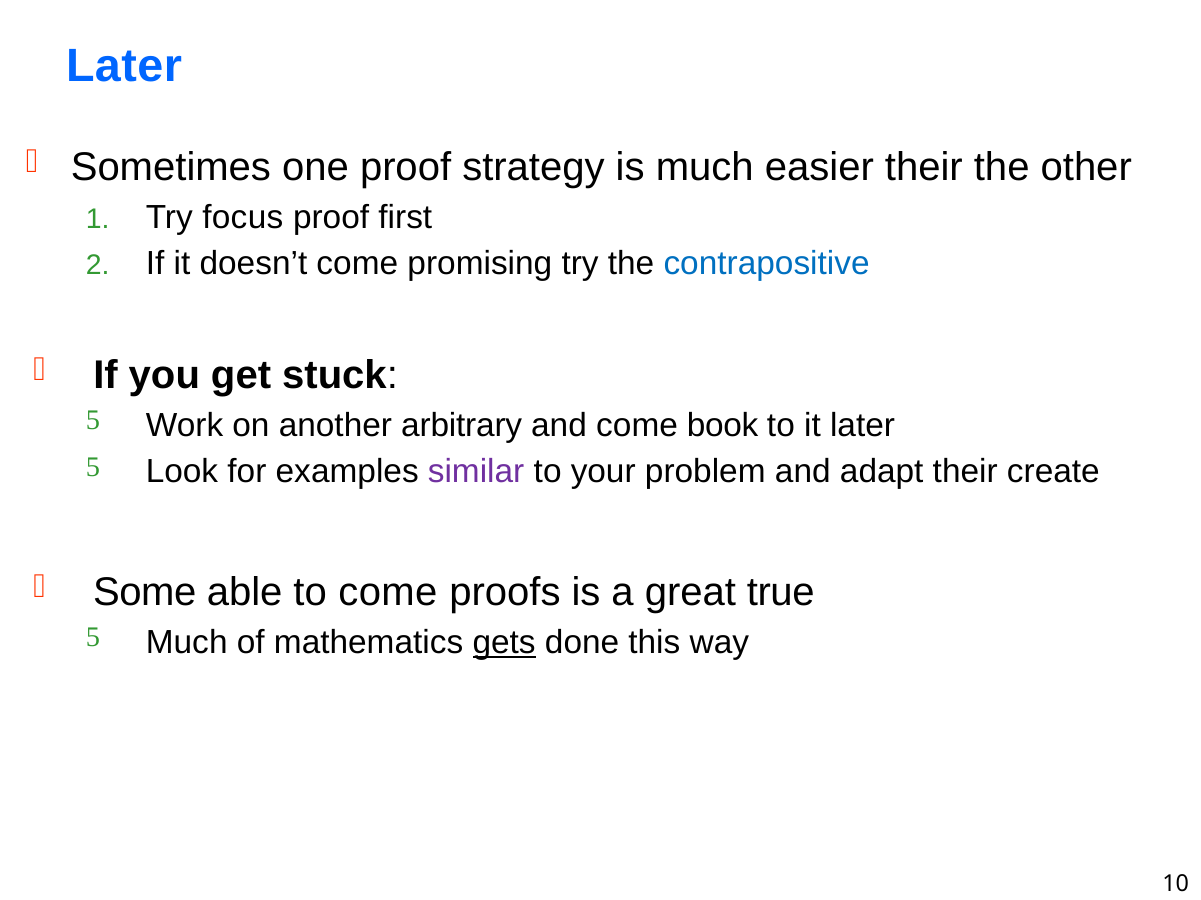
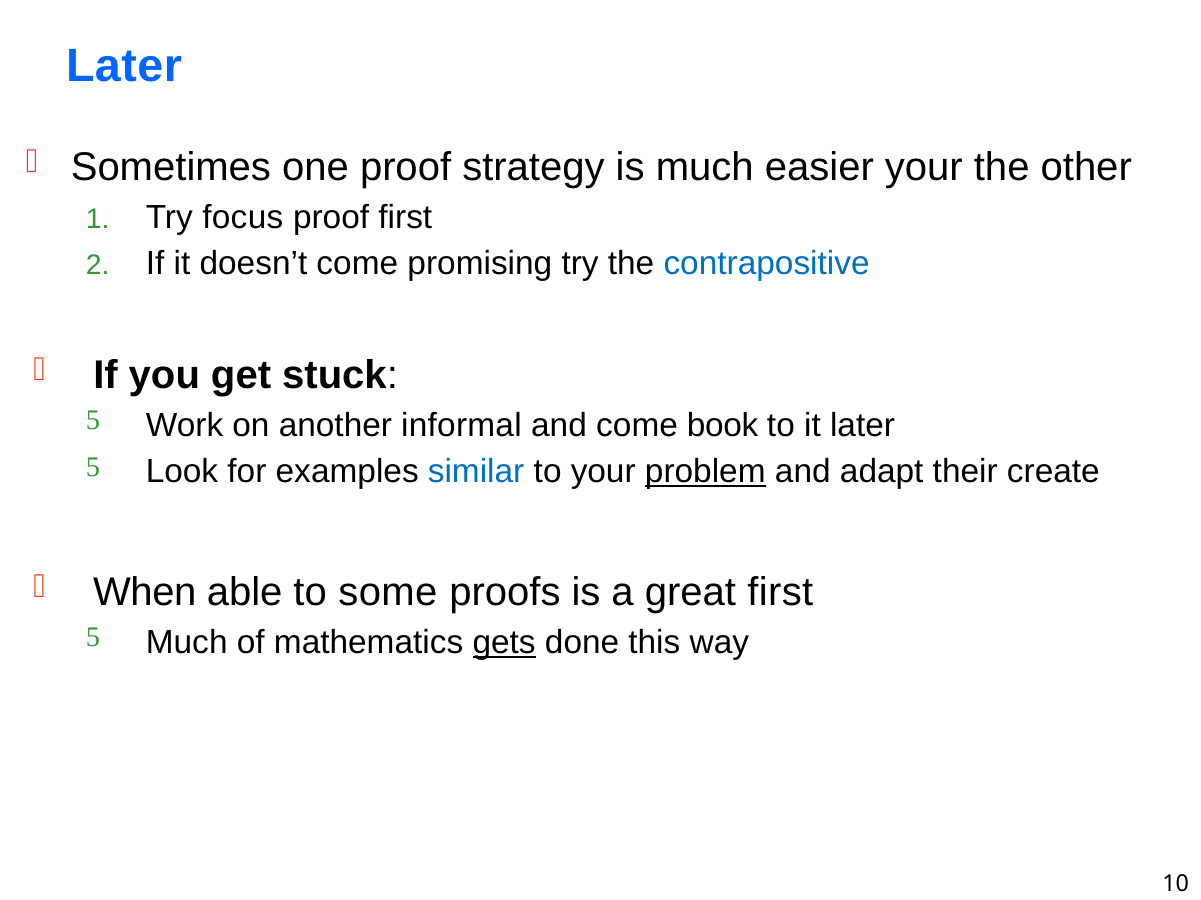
easier their: their -> your
arbitrary: arbitrary -> informal
similar colour: purple -> blue
problem underline: none -> present
Some: Some -> When
to come: come -> some
great true: true -> first
